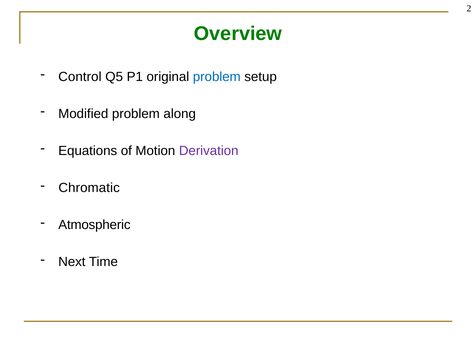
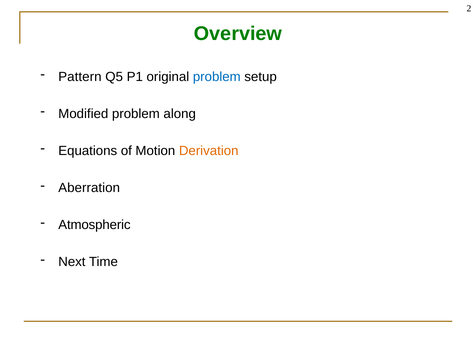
Control: Control -> Pattern
Derivation colour: purple -> orange
Chromatic: Chromatic -> Aberration
